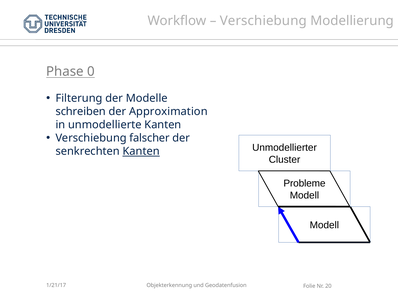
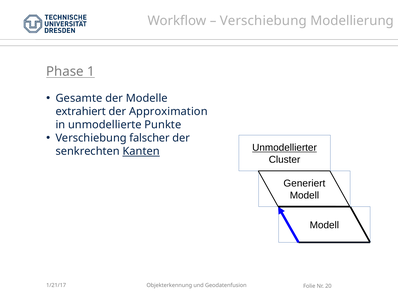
0: 0 -> 1
Filterung: Filterung -> Gesamte
schreiben: schreiben -> extrahiert
unmodellierte Kanten: Kanten -> Punkte
Unmodellierter underline: none -> present
Probleme: Probleme -> Generiert
